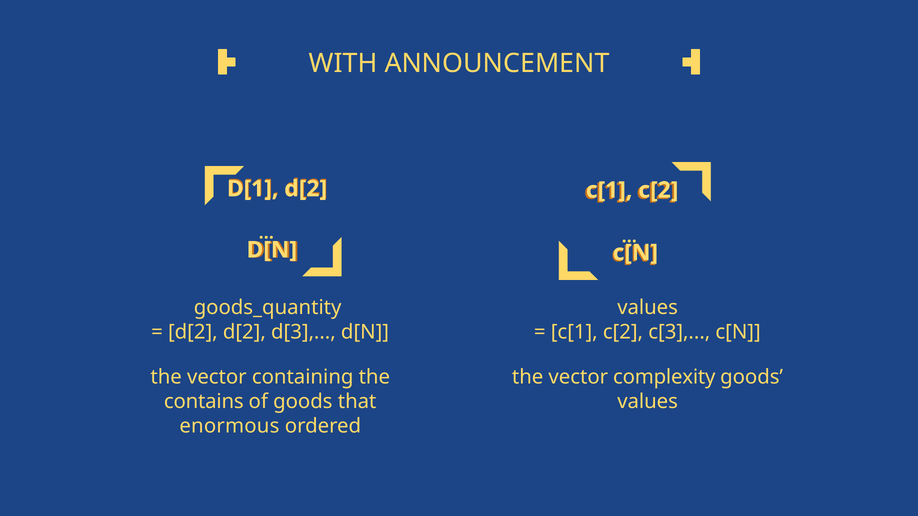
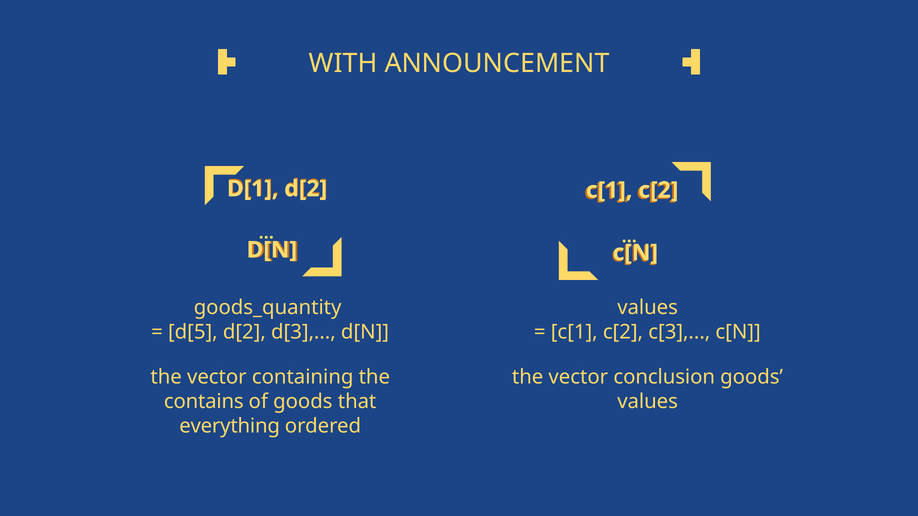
d[2 at (193, 332): d[2 -> d[5
complexity: complexity -> conclusion
enormous: enormous -> everything
